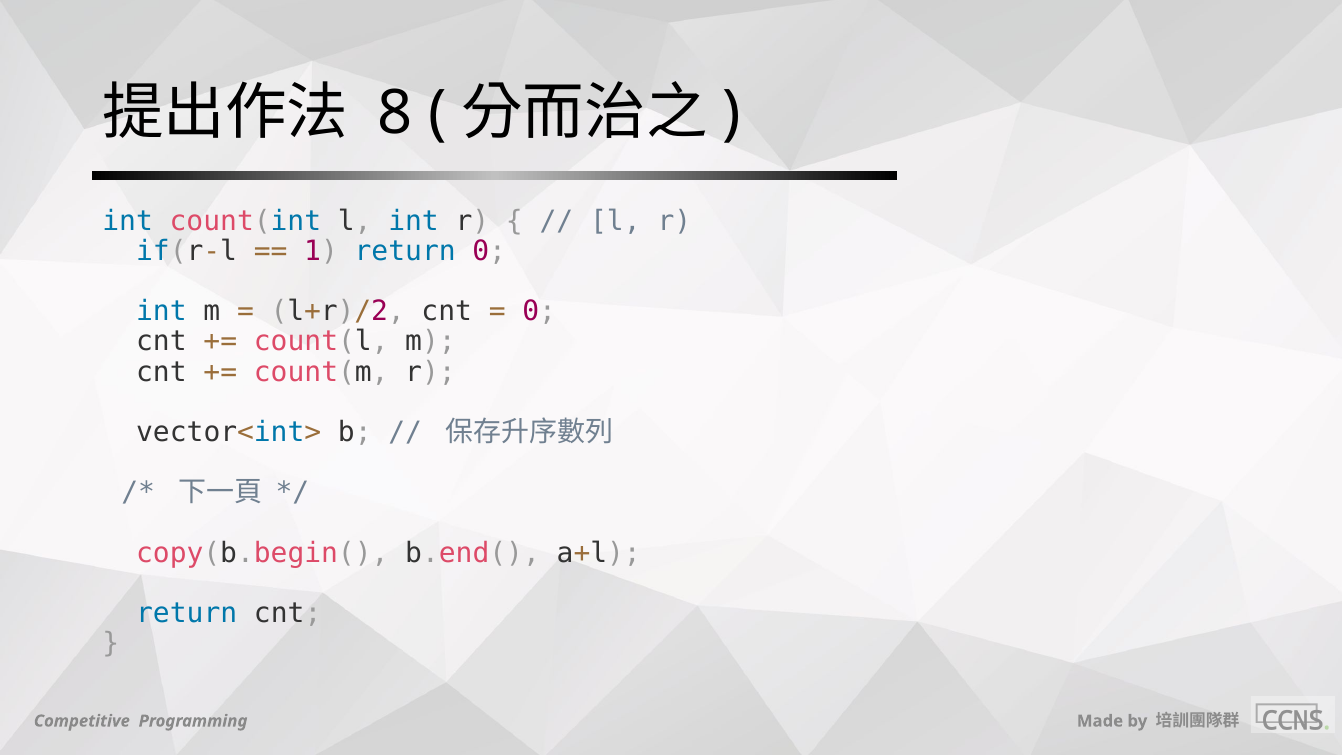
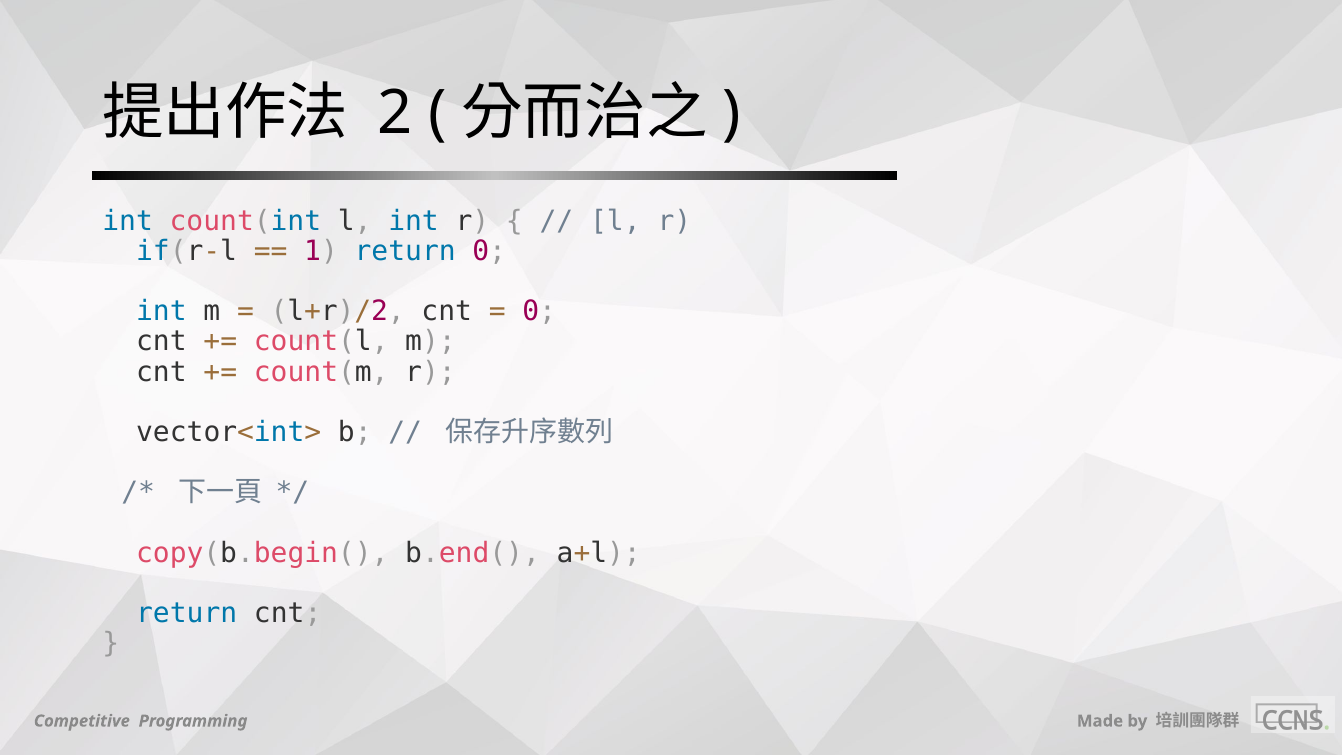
8: 8 -> 2
